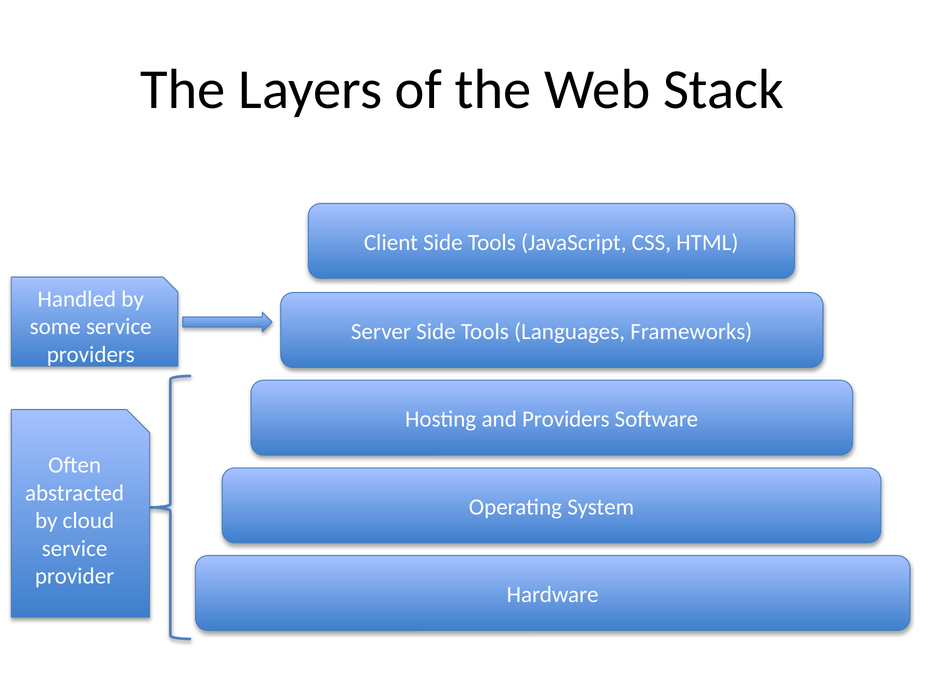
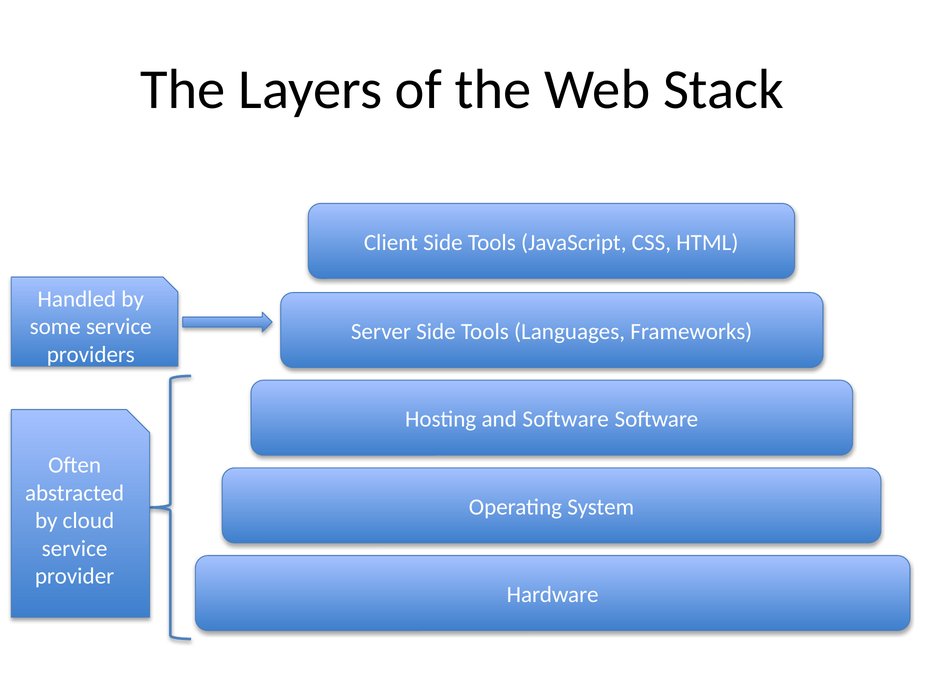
and Providers: Providers -> Software
